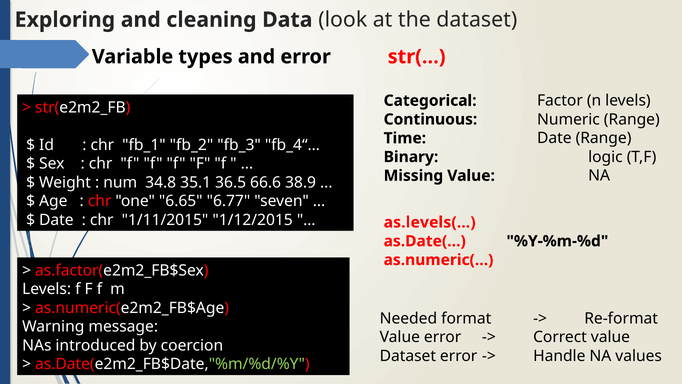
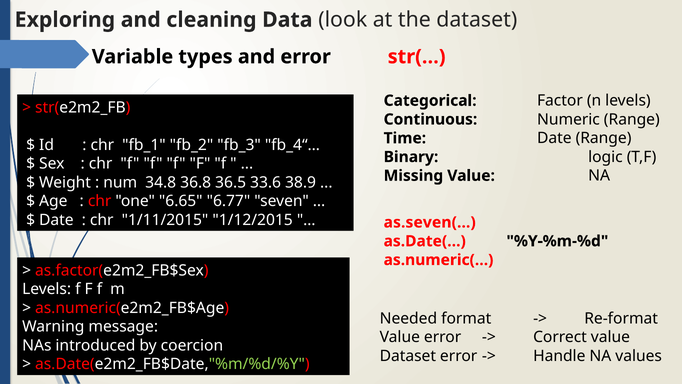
35.1: 35.1 -> 36.8
66.6: 66.6 -> 33.6
as.levels(…: as.levels(… -> as.seven(…
